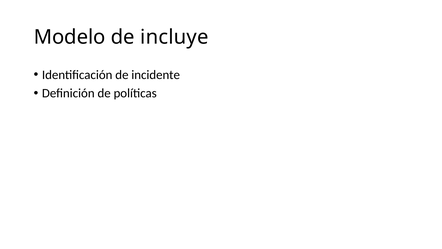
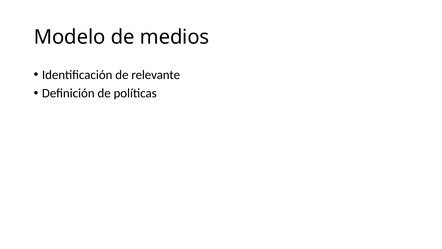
incluye: incluye -> medios
incidente: incidente -> relevante
